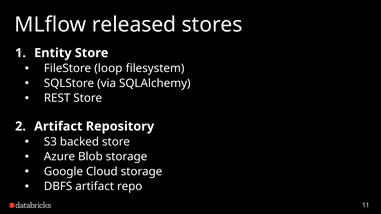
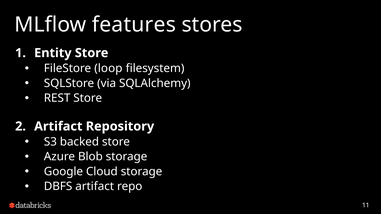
released: released -> features
